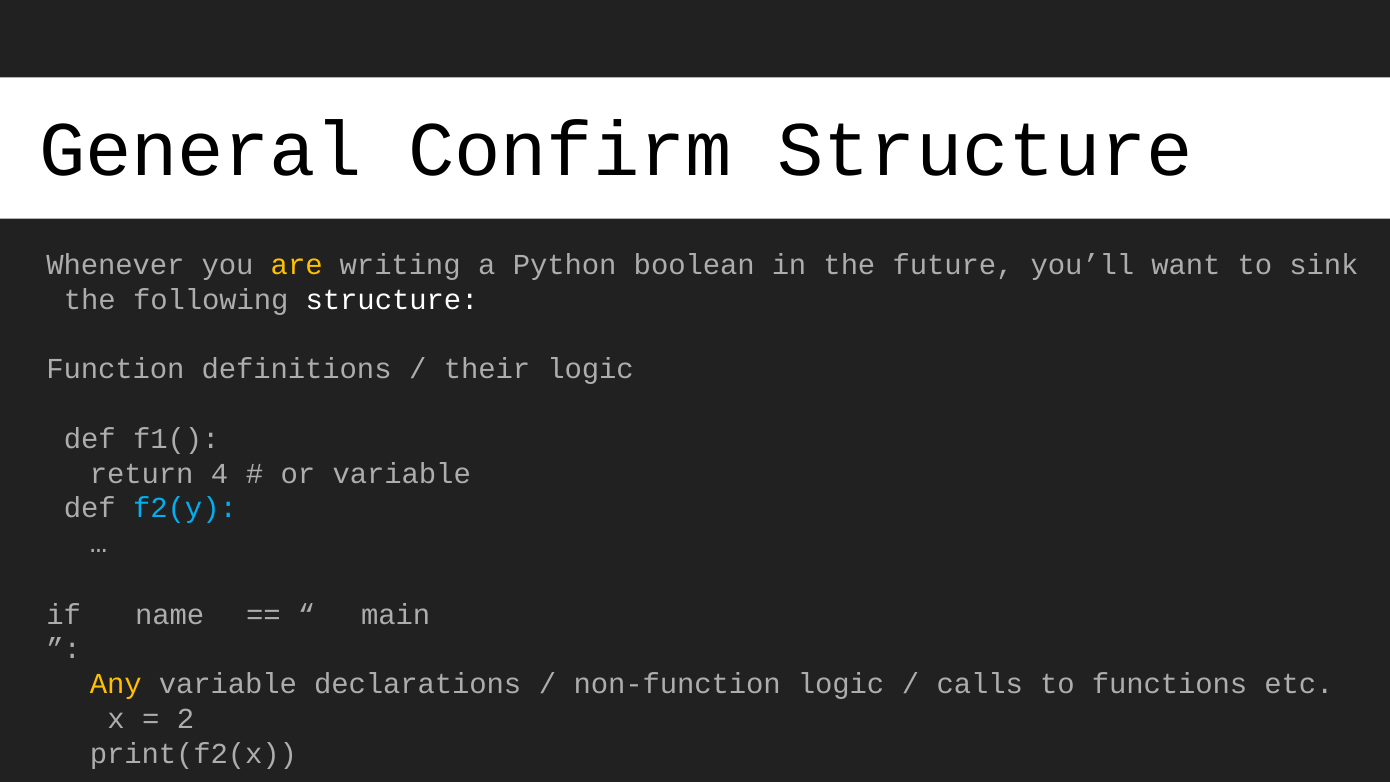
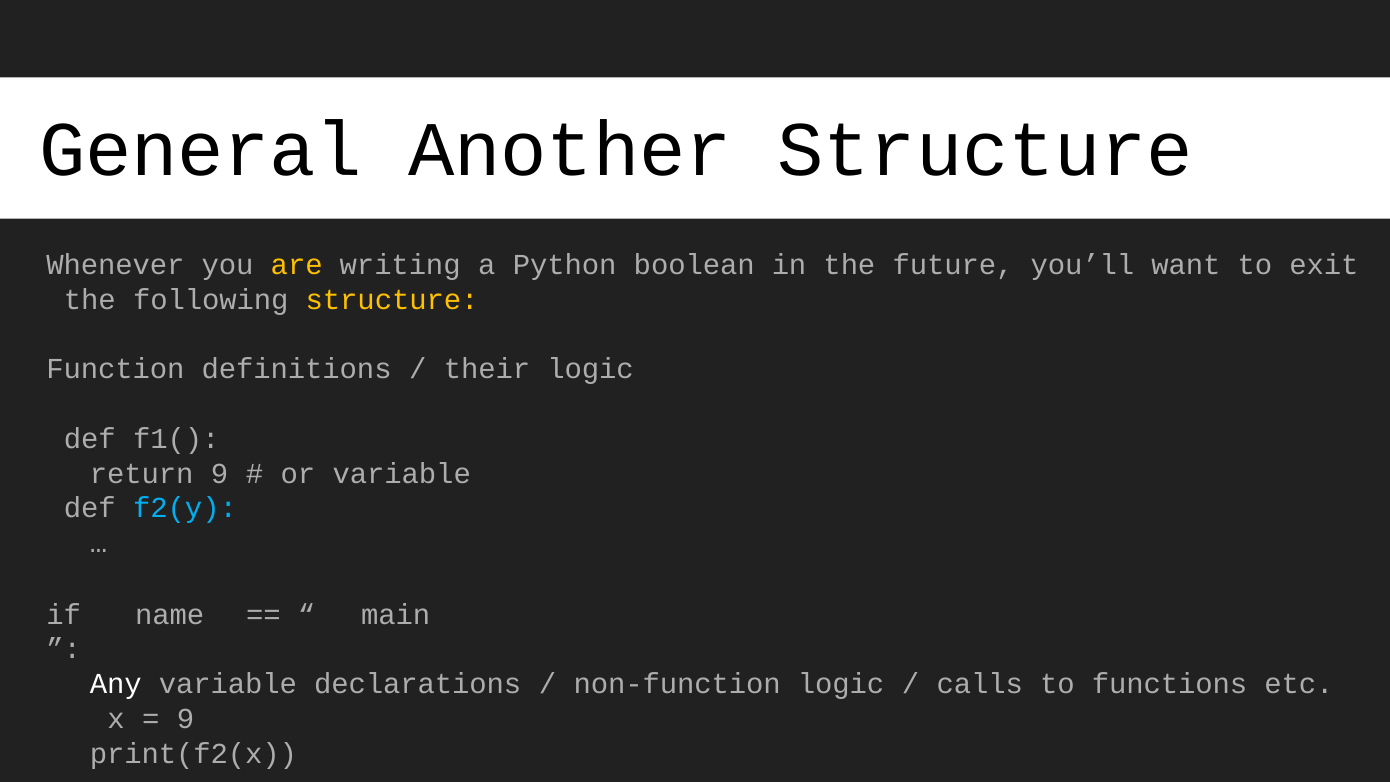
Confirm: Confirm -> Another
sink: sink -> exit
structure at (392, 300) colour: white -> yellow
return 4: 4 -> 9
Any colour: yellow -> white
2 at (186, 719): 2 -> 9
